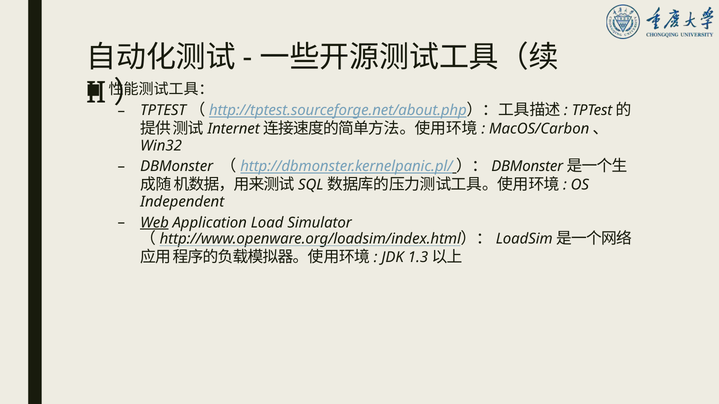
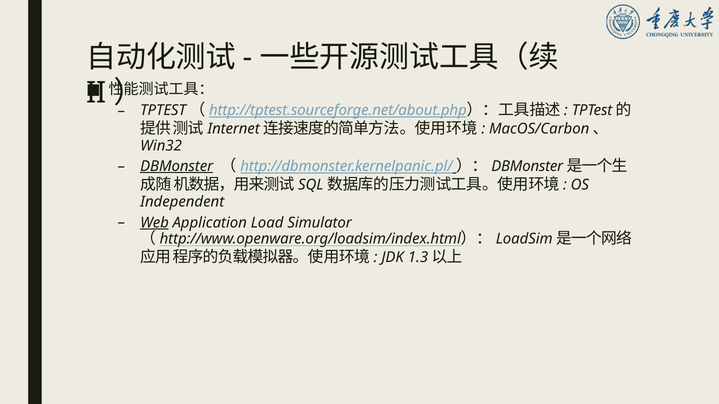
DBMonster at (177, 166) underline: none -> present
